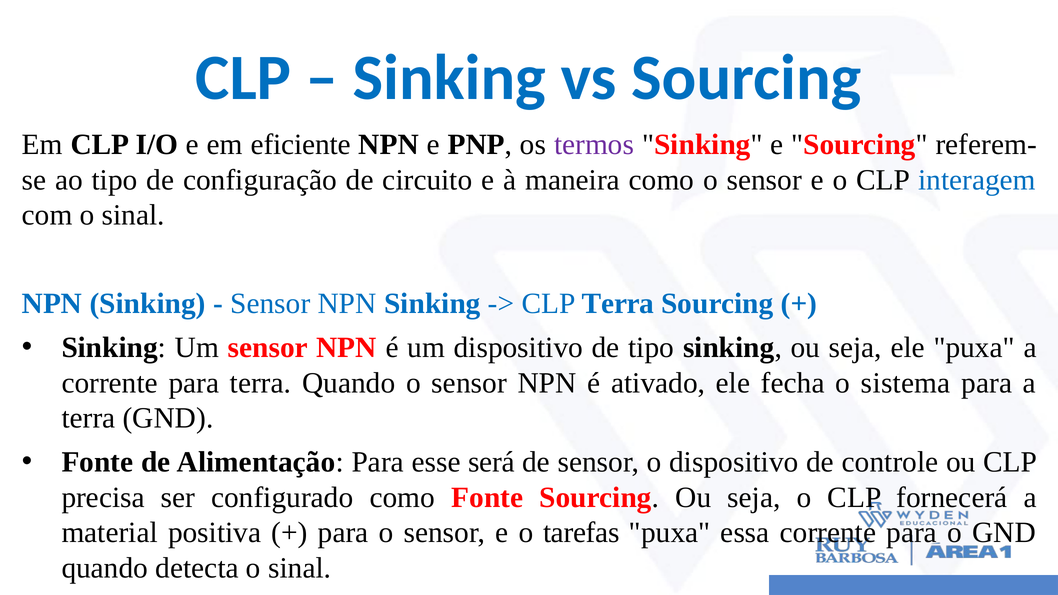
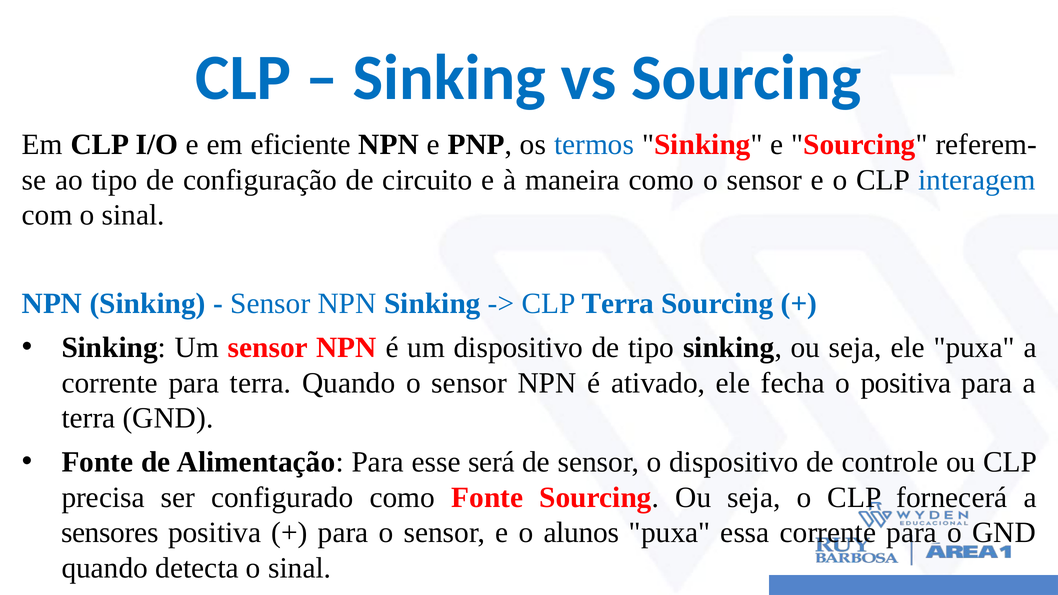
termos colour: purple -> blue
o sistema: sistema -> positiva
material: material -> sensores
tarefas: tarefas -> alunos
